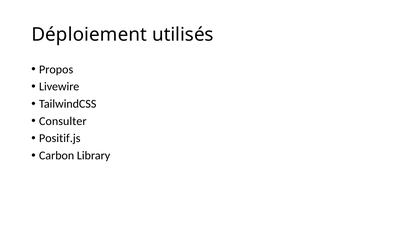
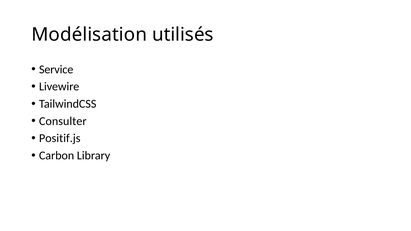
Déploiement: Déploiement -> Modélisation
Propos: Propos -> Service
